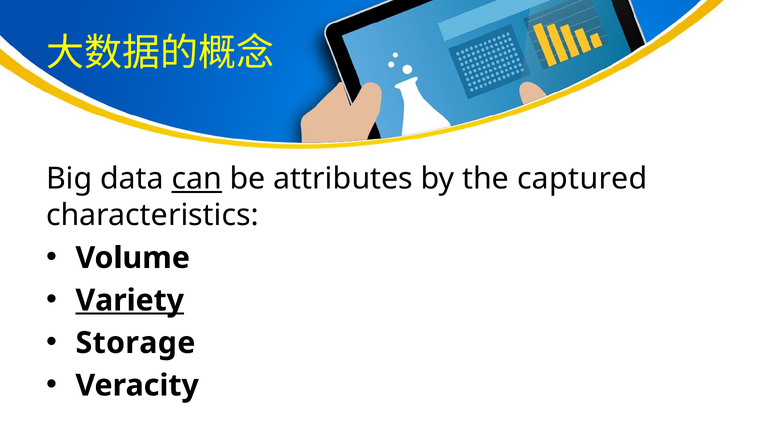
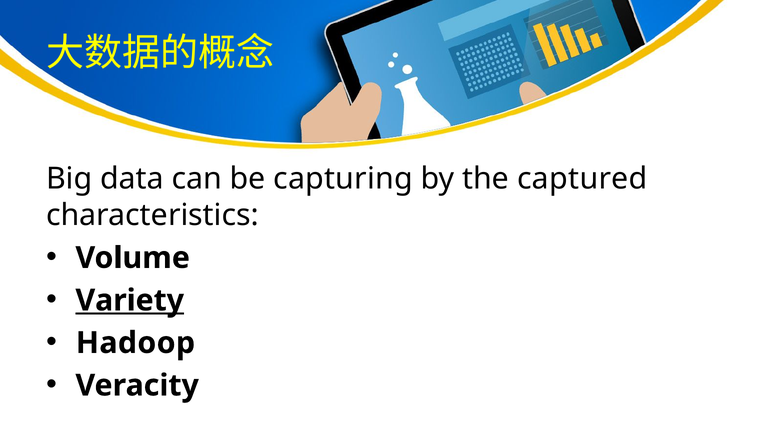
can underline: present -> none
attributes: attributes -> capturing
Storage: Storage -> Hadoop
